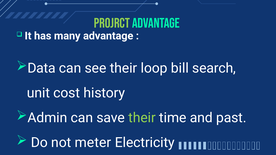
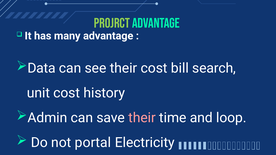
their loop: loop -> cost
their at (142, 118) colour: light green -> pink
past: past -> loop
meter: meter -> portal
